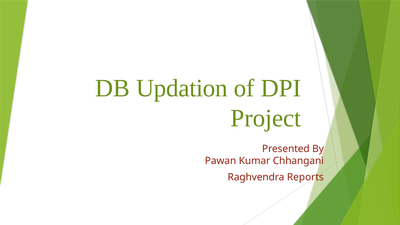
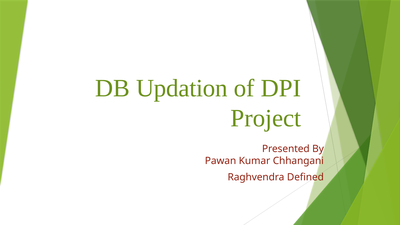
Reports: Reports -> Defined
